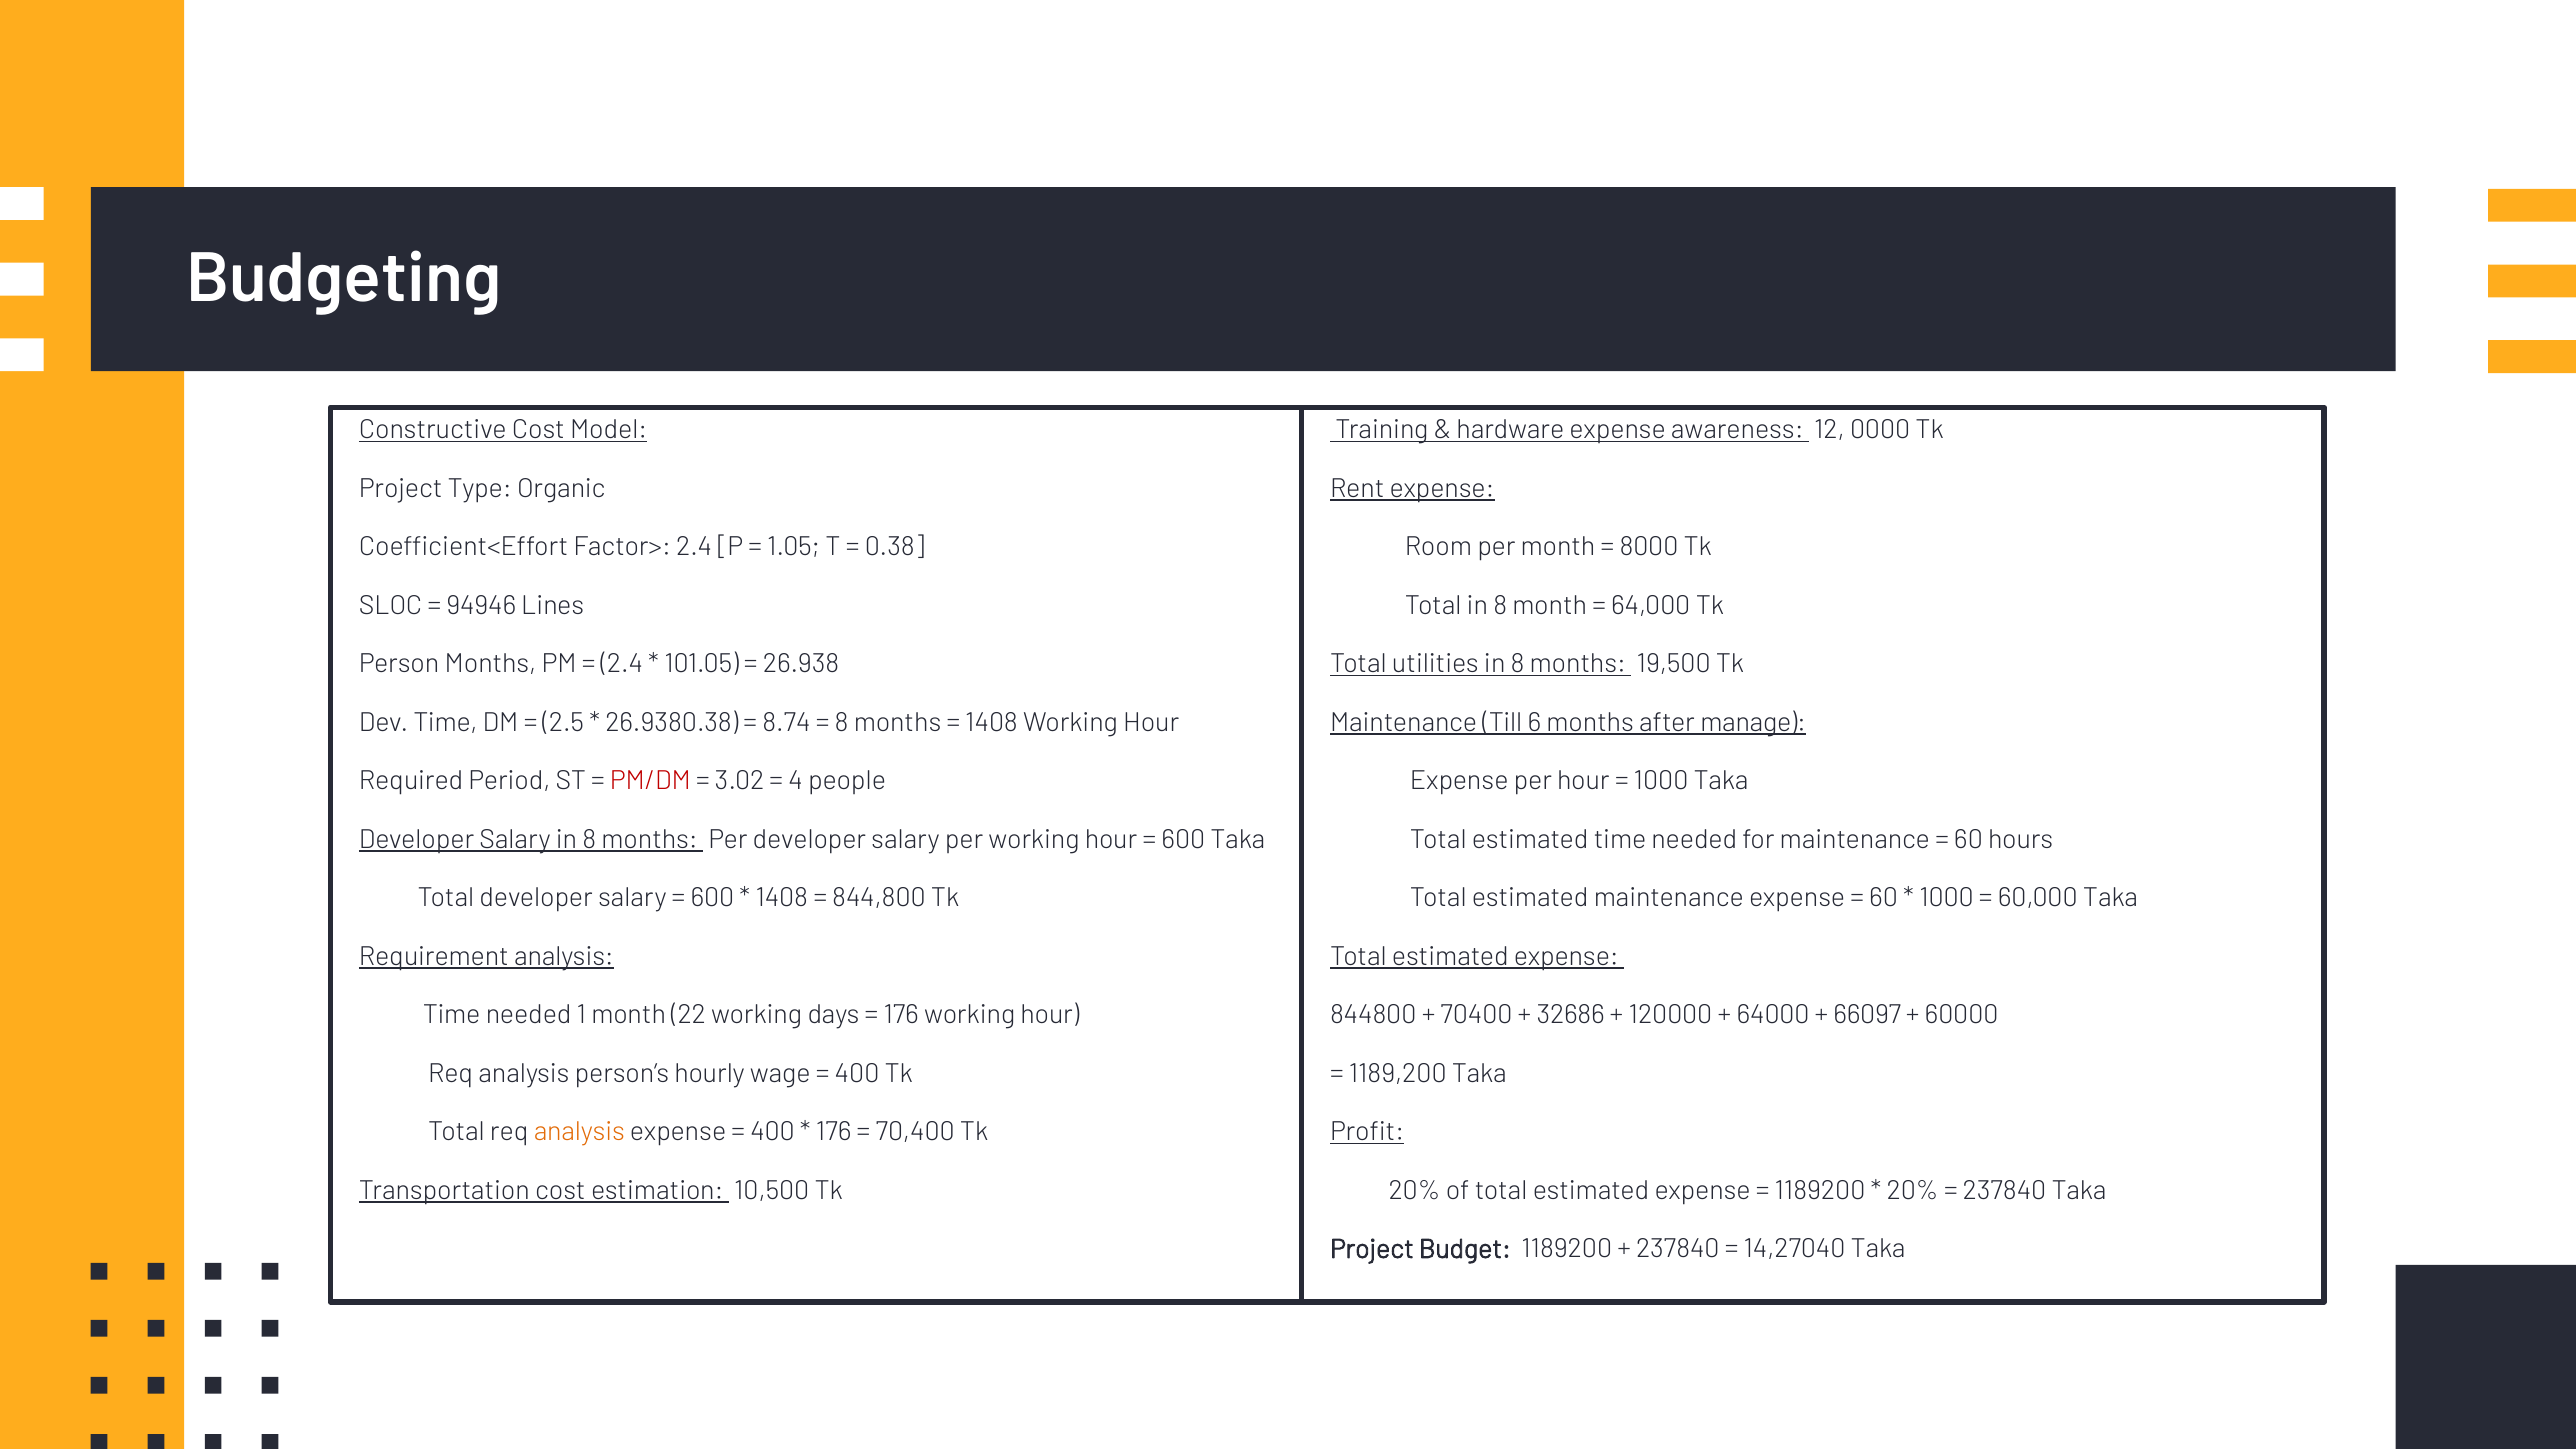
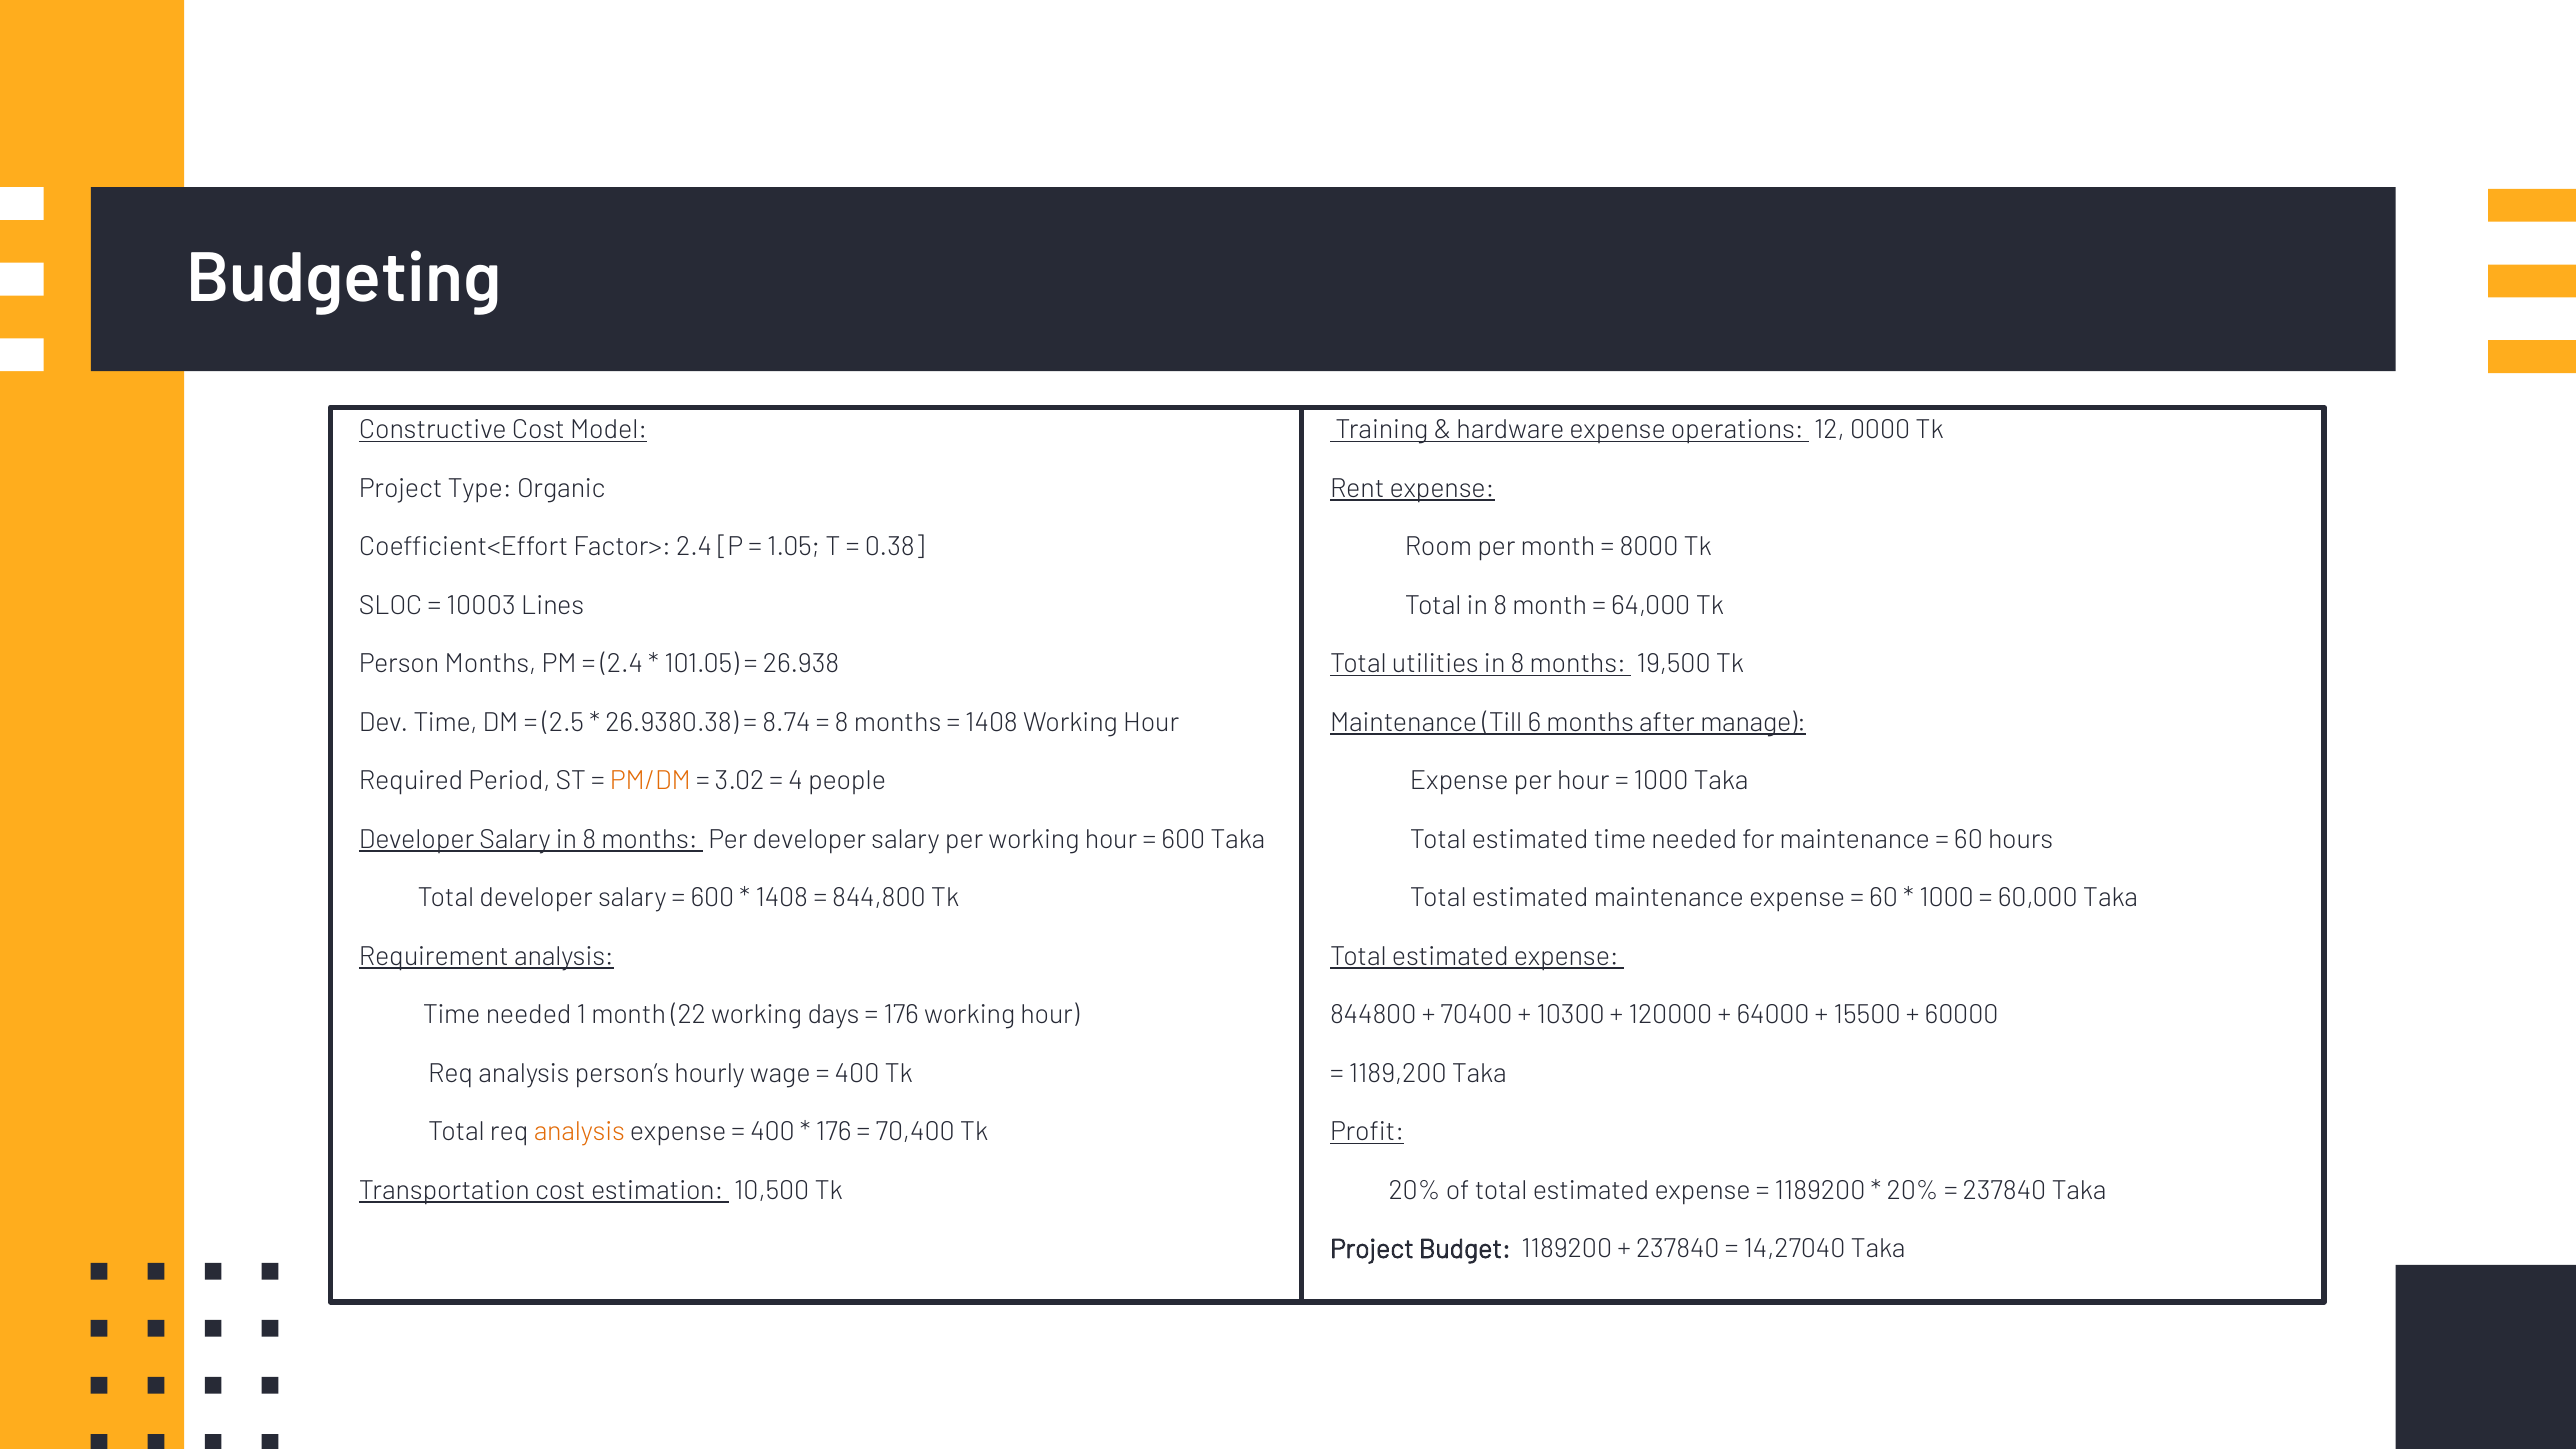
awareness: awareness -> operations
94946: 94946 -> 10003
PM/DM colour: red -> orange
32686: 32686 -> 10300
66097: 66097 -> 15500
